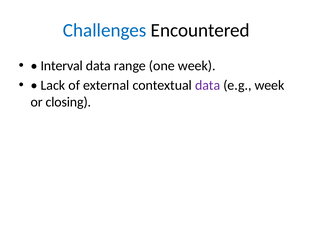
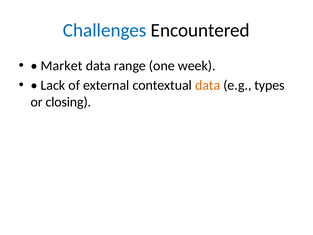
Interval: Interval -> Market
data at (208, 85) colour: purple -> orange
e.g week: week -> types
